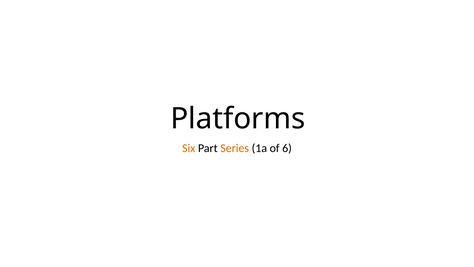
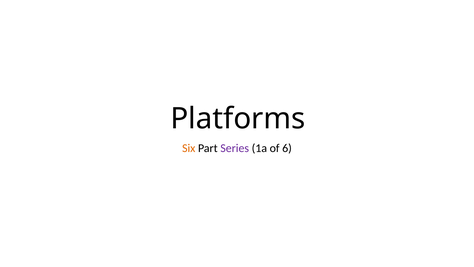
Series colour: orange -> purple
